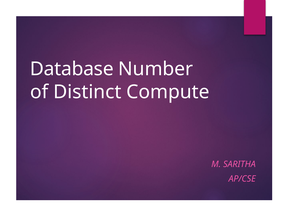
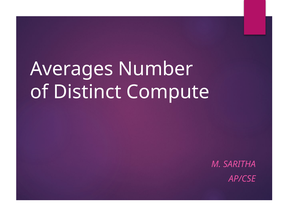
Database: Database -> Averages
